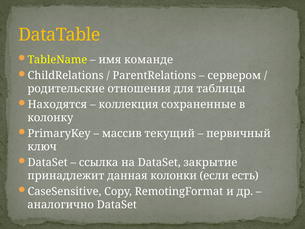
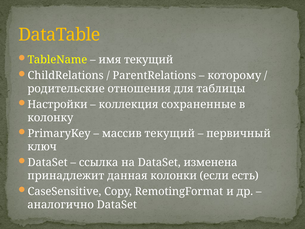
имя команде: команде -> текущий
сервером: сервером -> которому
Находятся: Находятся -> Настройки
закрытие: закрытие -> изменена
